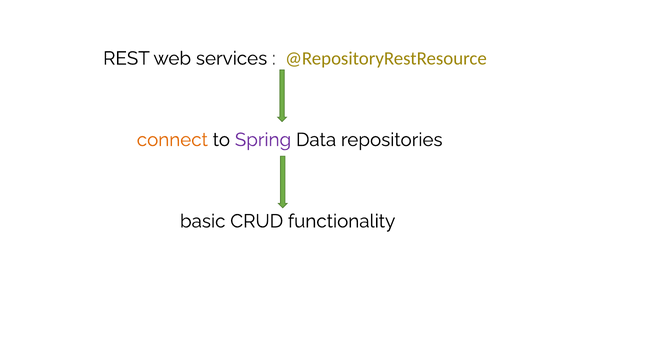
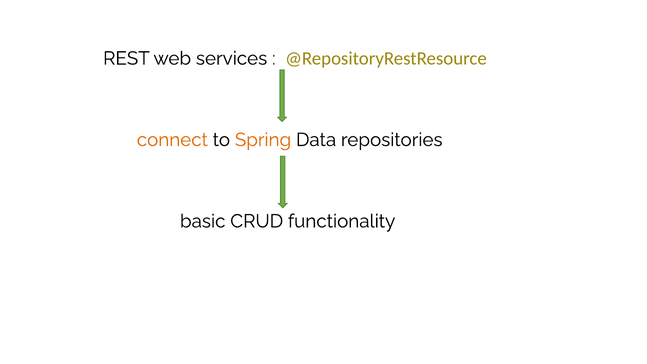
Spring colour: purple -> orange
